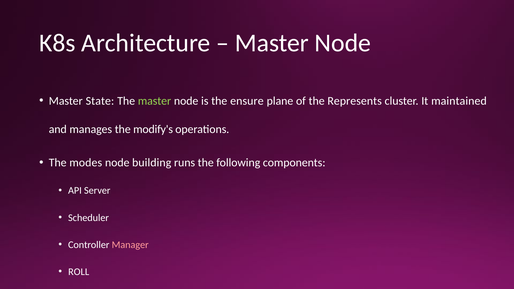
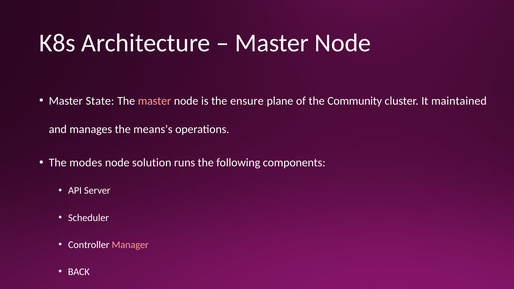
master at (155, 101) colour: light green -> pink
Represents: Represents -> Community
modify's: modify's -> means's
building: building -> solution
ROLL: ROLL -> BACK
